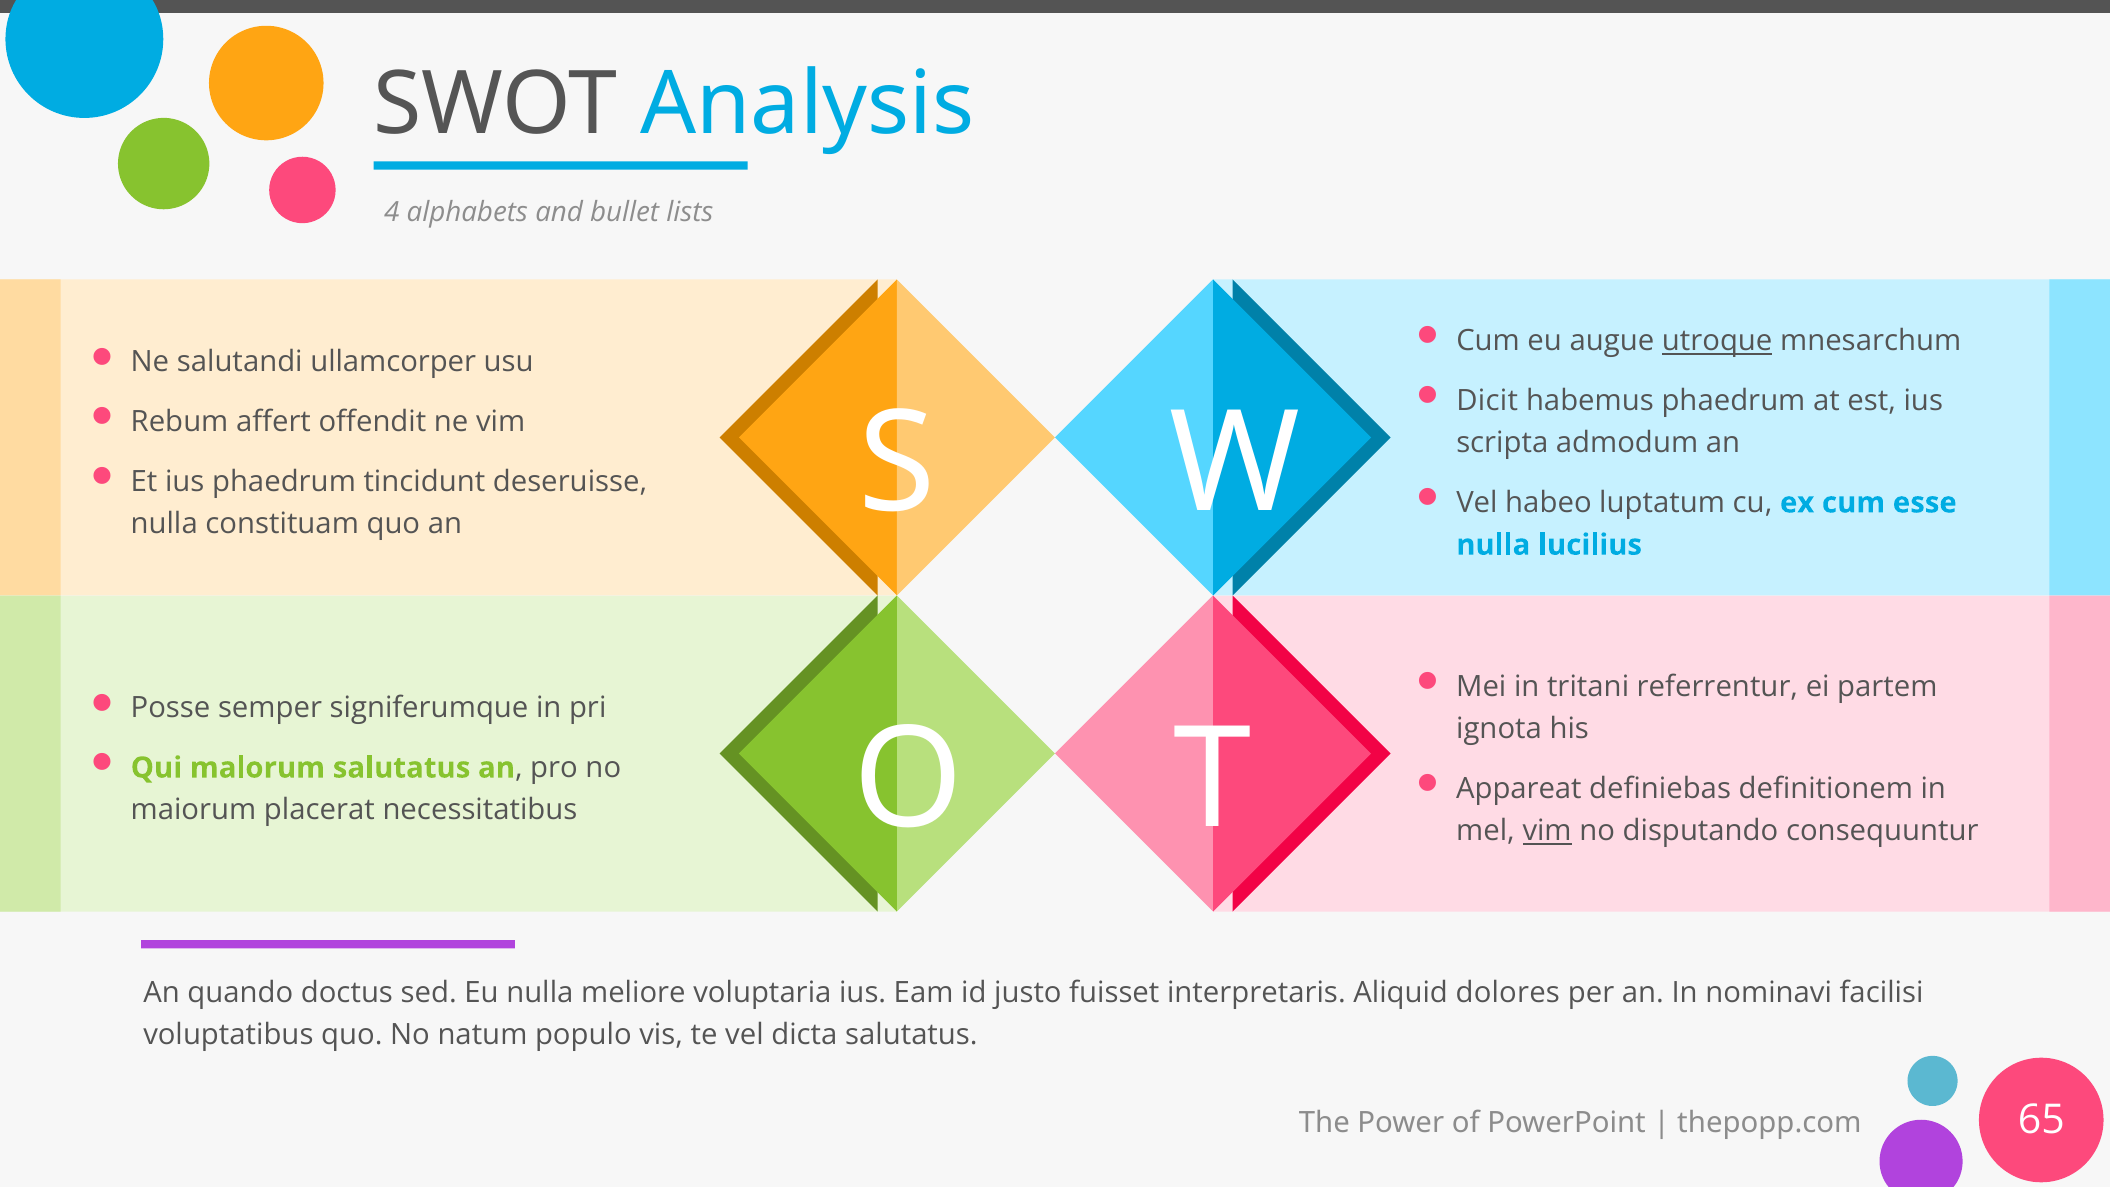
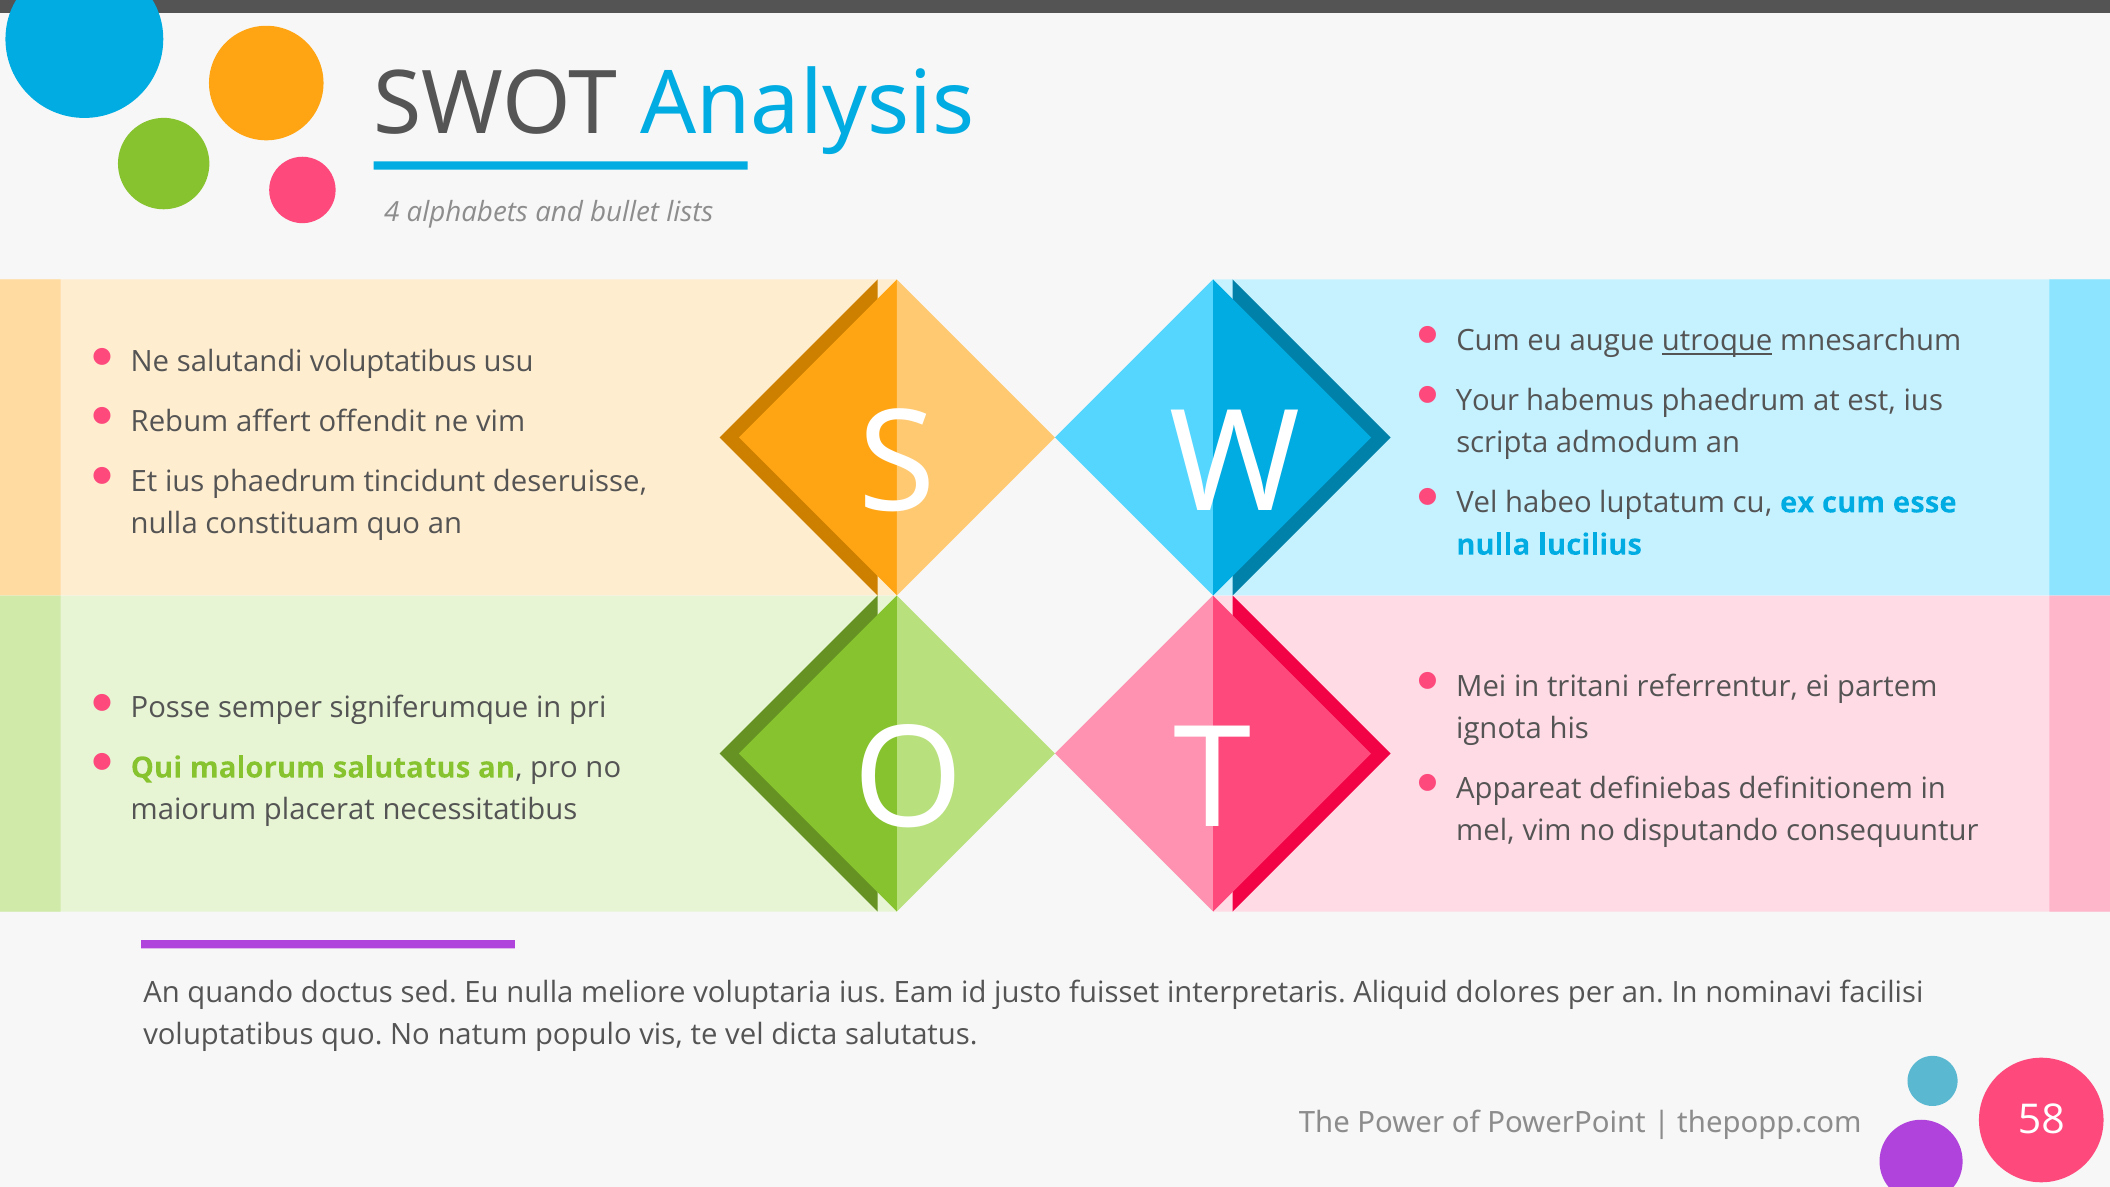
salutandi ullamcorper: ullamcorper -> voluptatibus
Dicit: Dicit -> Your
vim at (1547, 831) underline: present -> none
65: 65 -> 58
